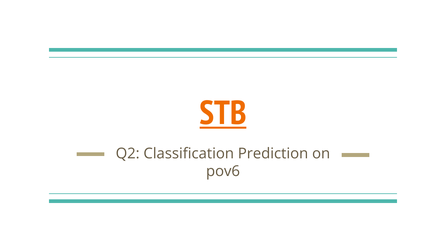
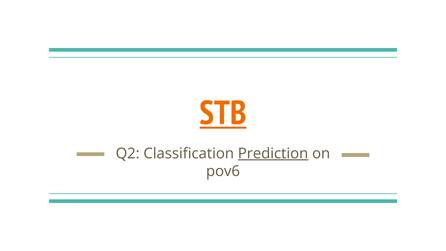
Prediction underline: none -> present
